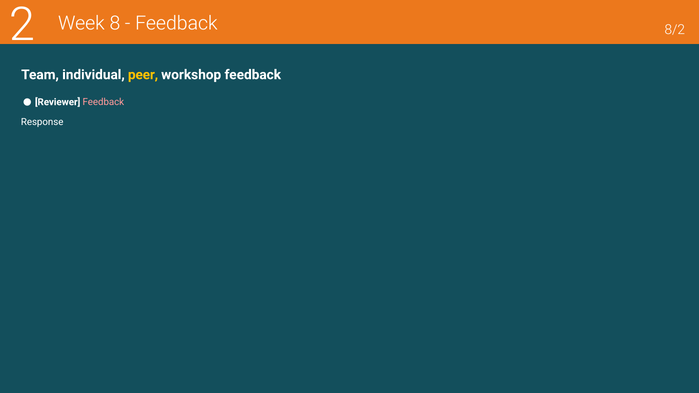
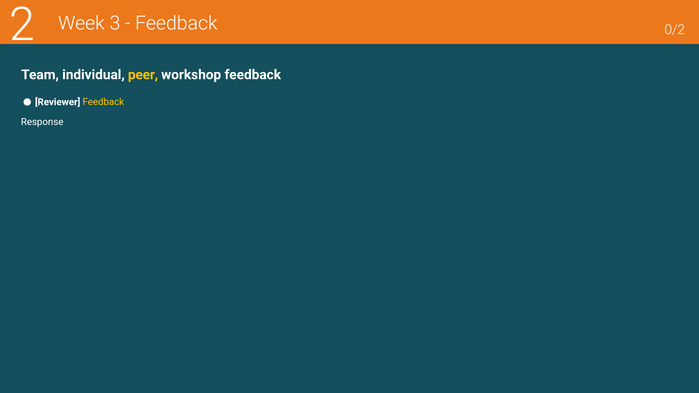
8: 8 -> 3
8/2: 8/2 -> 0/2
Feedback at (103, 102) colour: pink -> yellow
